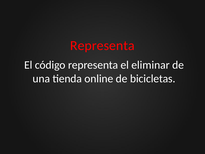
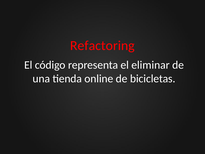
Representa at (102, 45): Representa -> Refactoring
